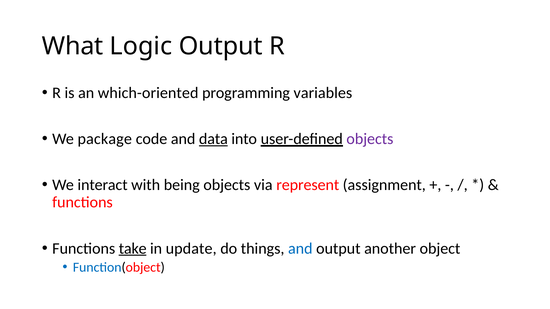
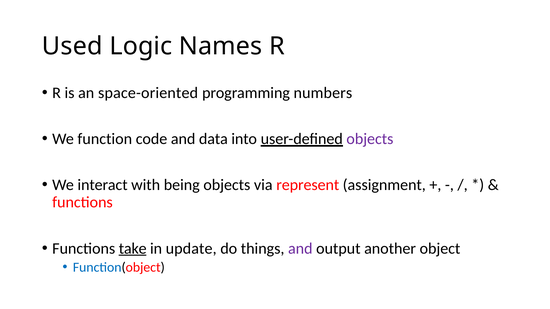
What: What -> Used
Logic Output: Output -> Names
which-oriented: which-oriented -> space-oriented
variables: variables -> numbers
package: package -> function
data underline: present -> none
and at (300, 249) colour: blue -> purple
